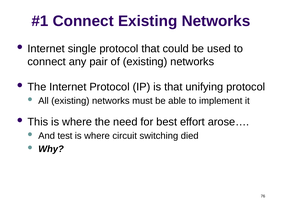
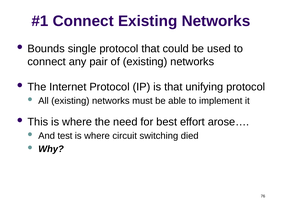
Internet at (46, 49): Internet -> Bounds
